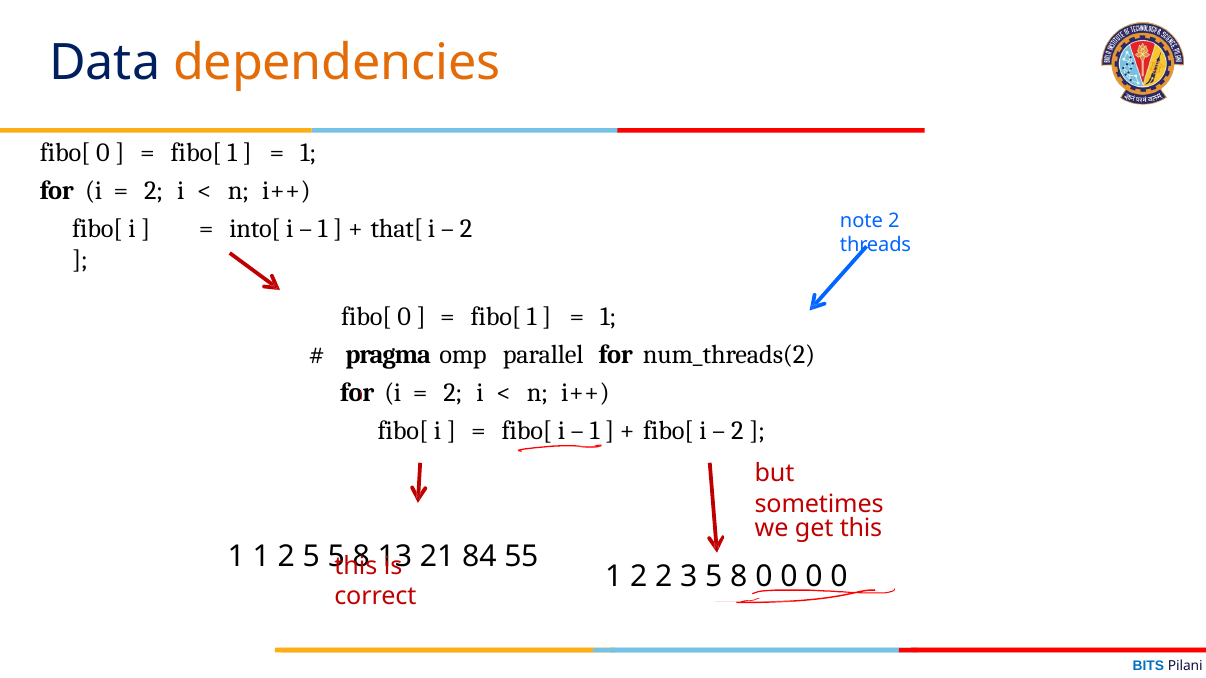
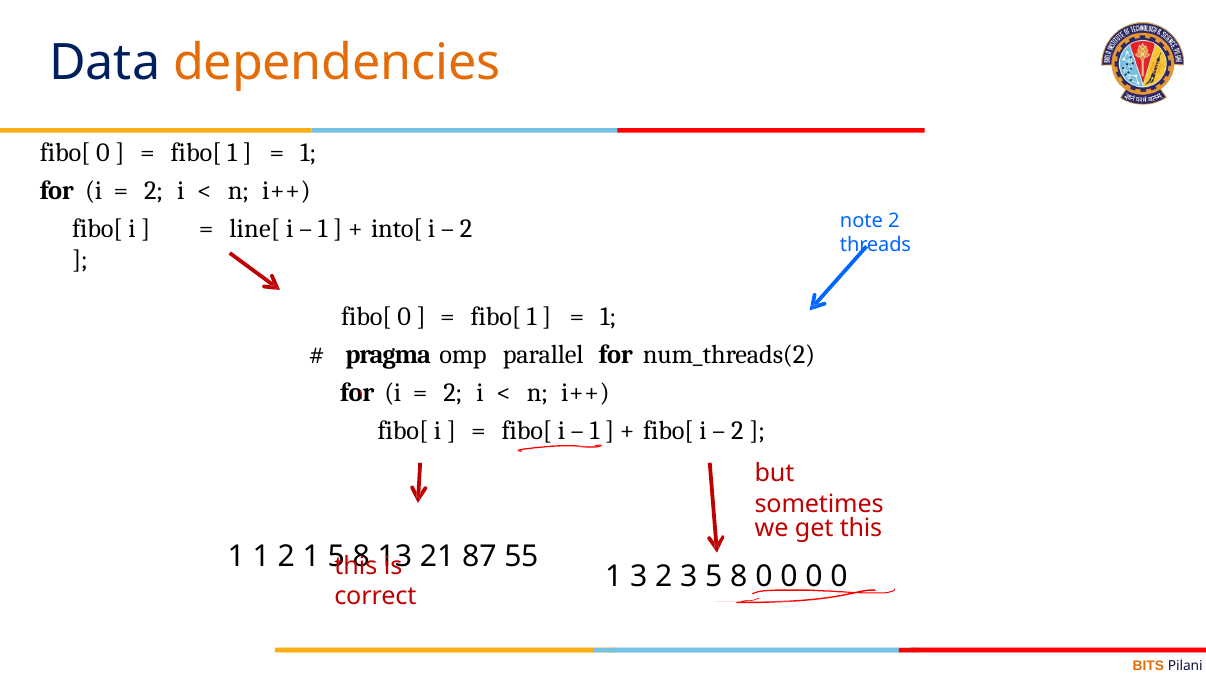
into[: into[ -> line[
that[: that[ -> into[
2 5: 5 -> 1
84: 84 -> 87
2 at (639, 577): 2 -> 3
BITS colour: blue -> orange
